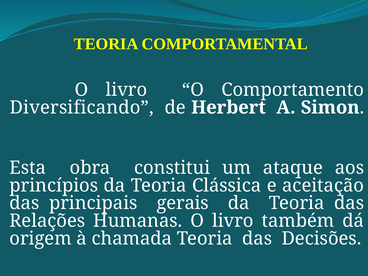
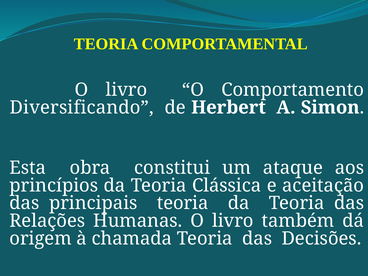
principais gerais: gerais -> teoria
